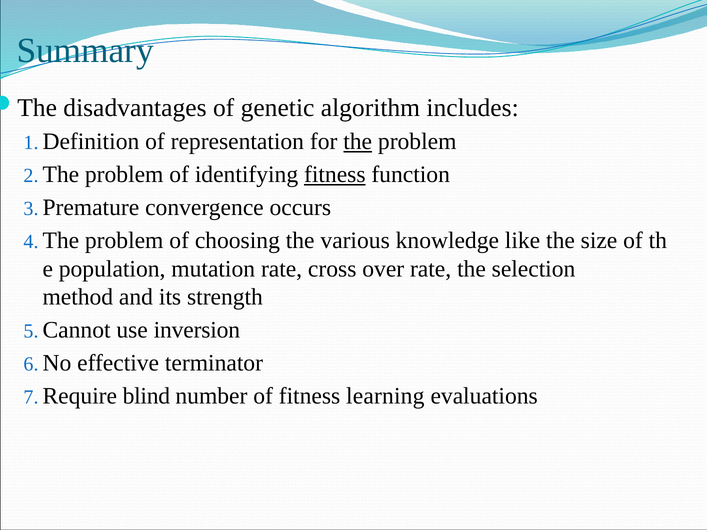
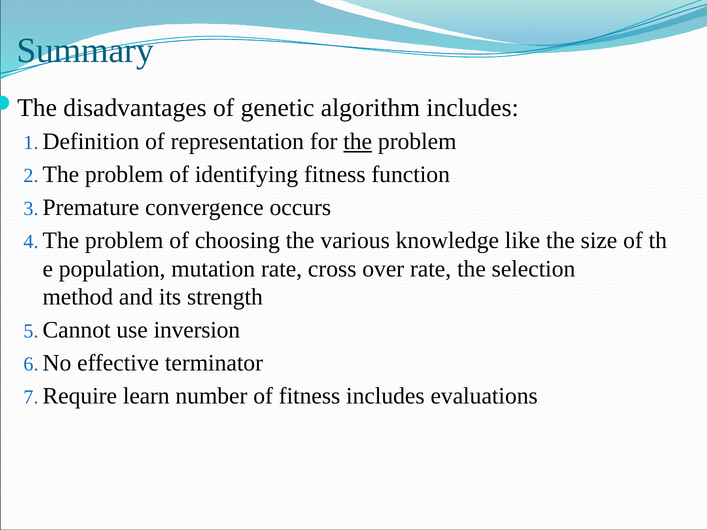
fitness at (335, 175) underline: present -> none
blind: blind -> learn
fitness learning: learning -> includes
